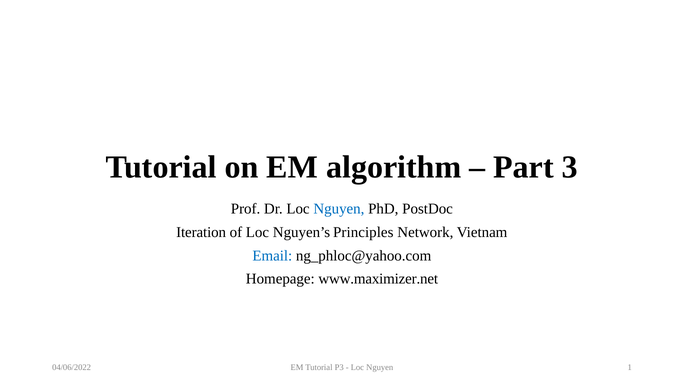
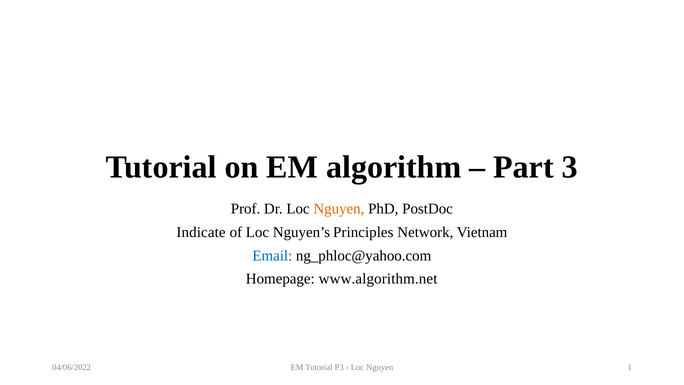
Nguyen at (339, 209) colour: blue -> orange
Iteration: Iteration -> Indicate
www.maximizer.net: www.maximizer.net -> www.algorithm.net
